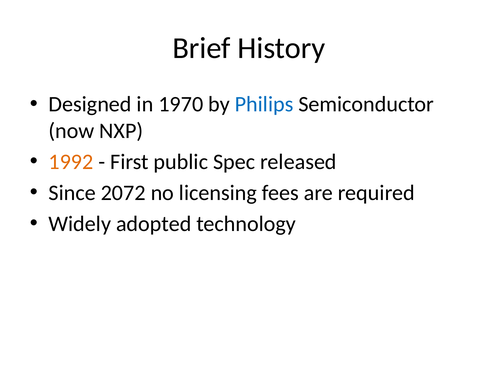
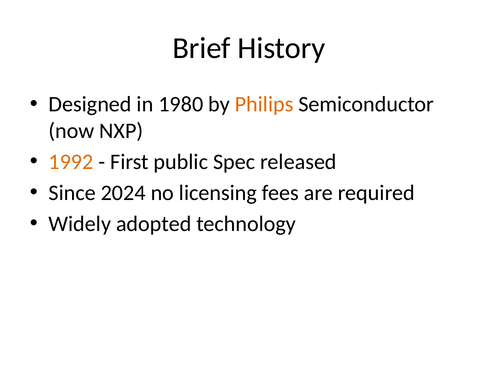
1970: 1970 -> 1980
Philips colour: blue -> orange
2072: 2072 -> 2024
